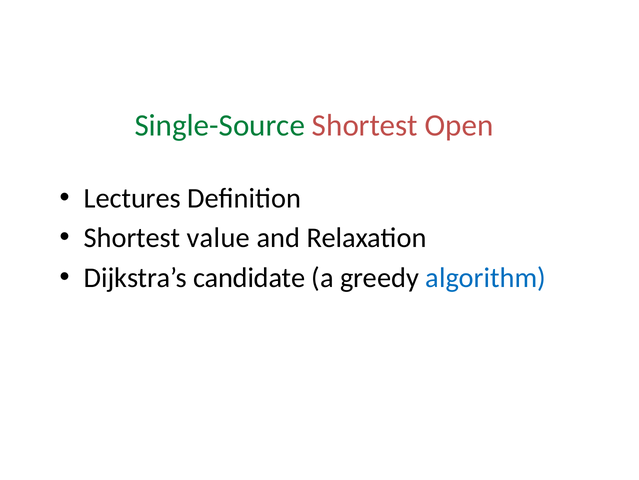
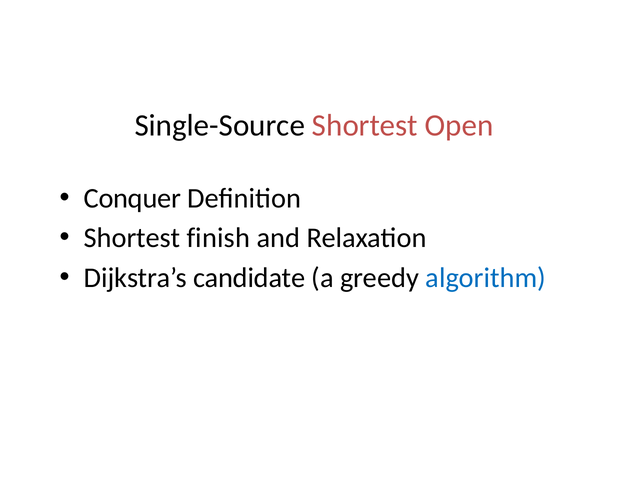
Single-Source colour: green -> black
Lectures: Lectures -> Conquer
value: value -> finish
